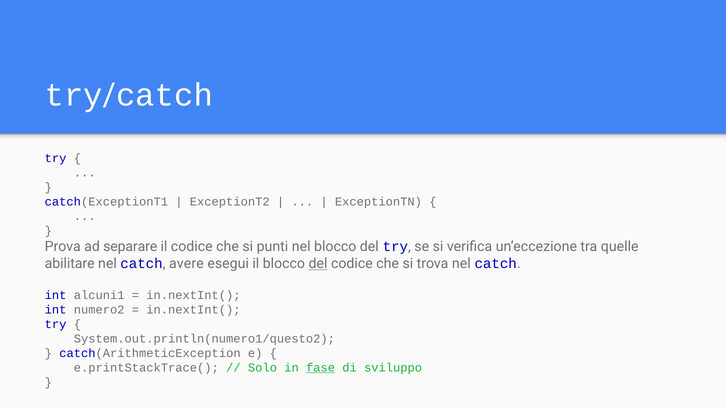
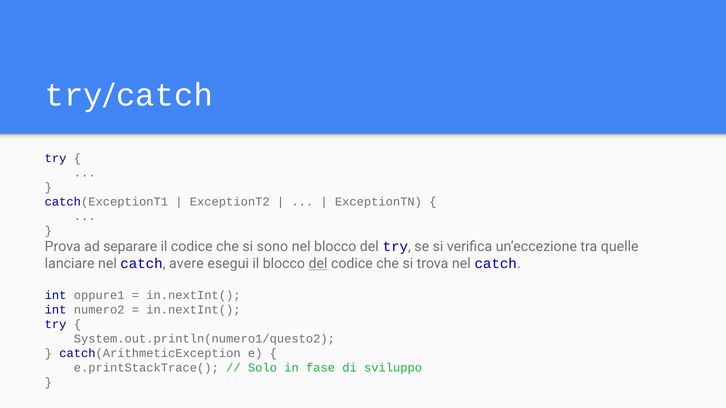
punti: punti -> sono
abilitare: abilitare -> lanciare
alcuni1: alcuni1 -> oppure1
fase underline: present -> none
